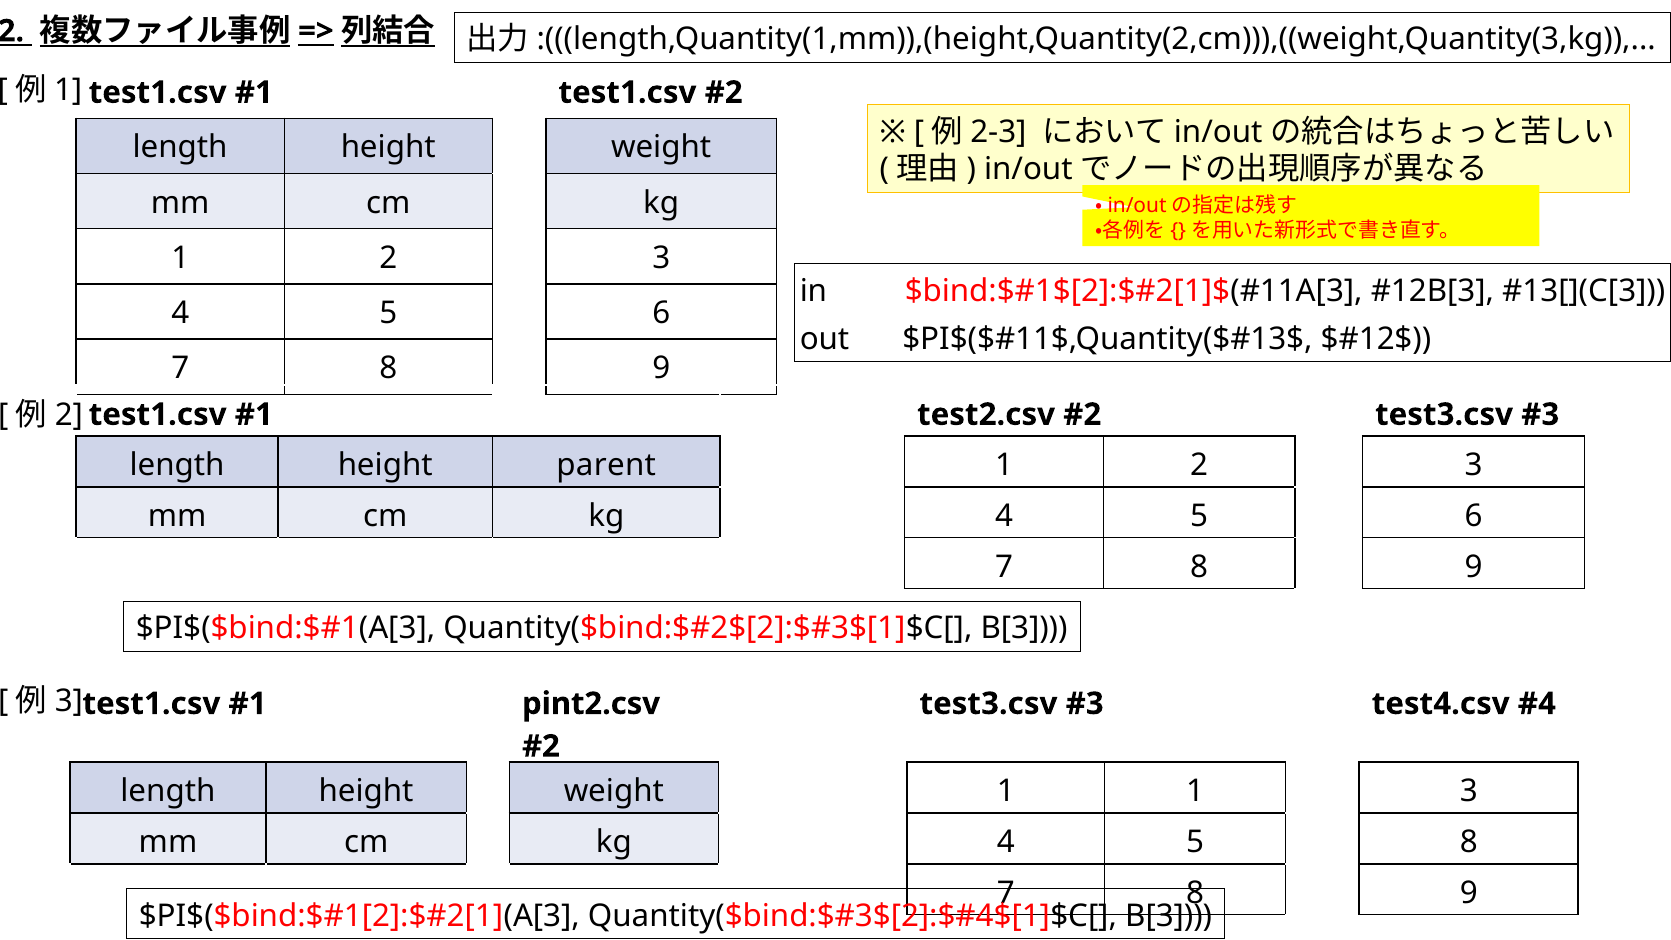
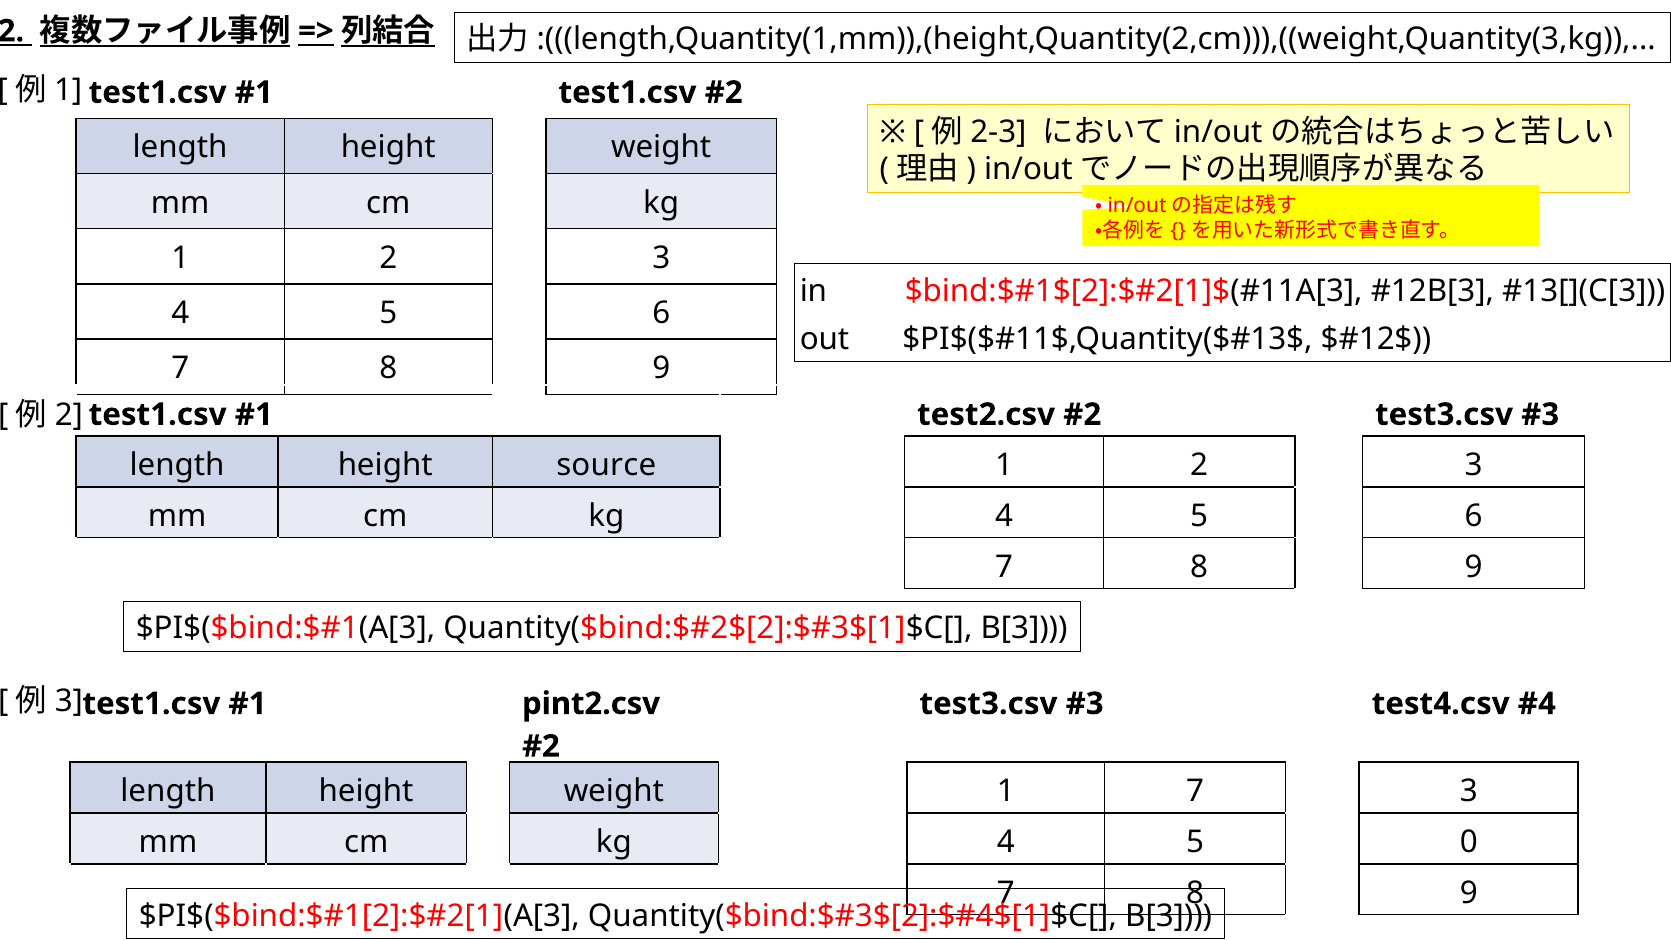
parent: parent -> source
1 1: 1 -> 7
5 8: 8 -> 0
